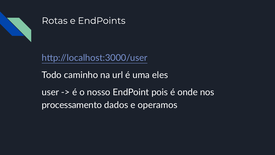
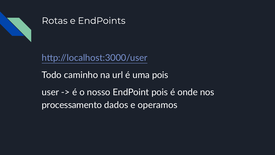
uma eles: eles -> pois
